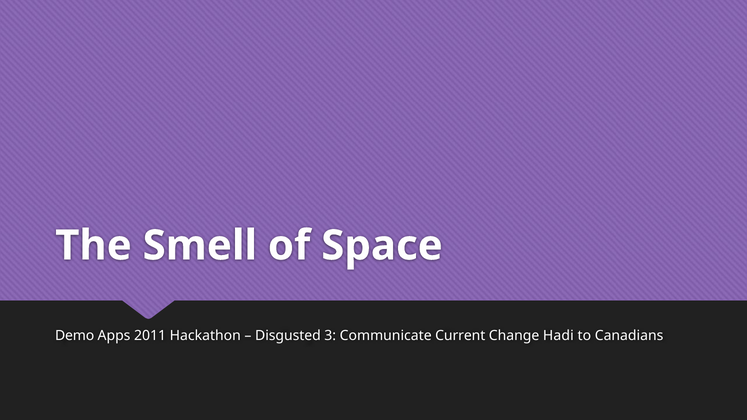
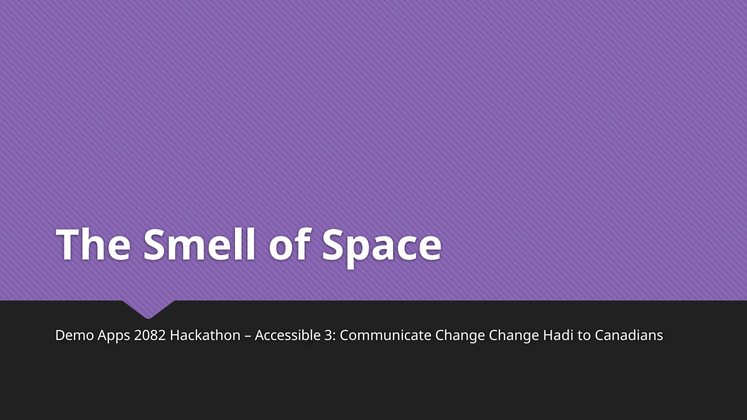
2011: 2011 -> 2082
Disgusted: Disgusted -> Accessible
Communicate Current: Current -> Change
